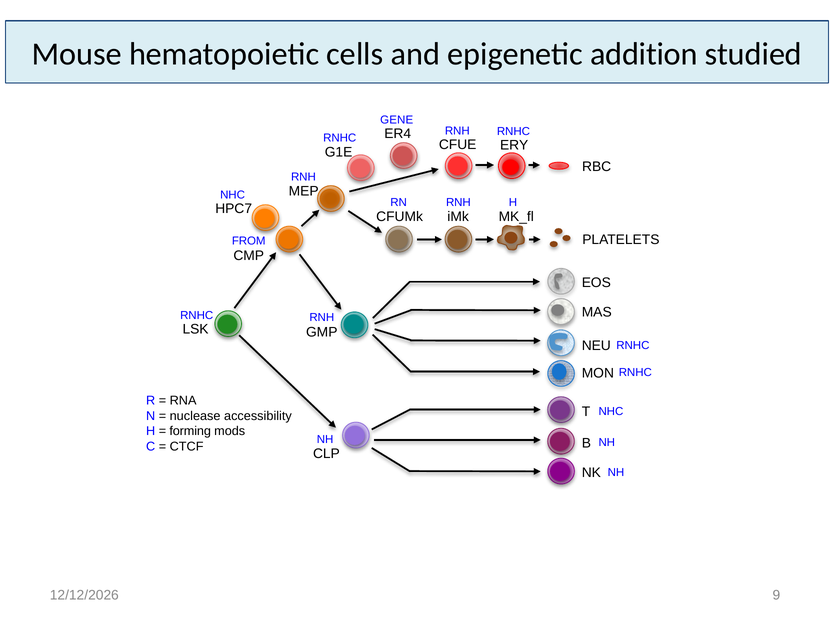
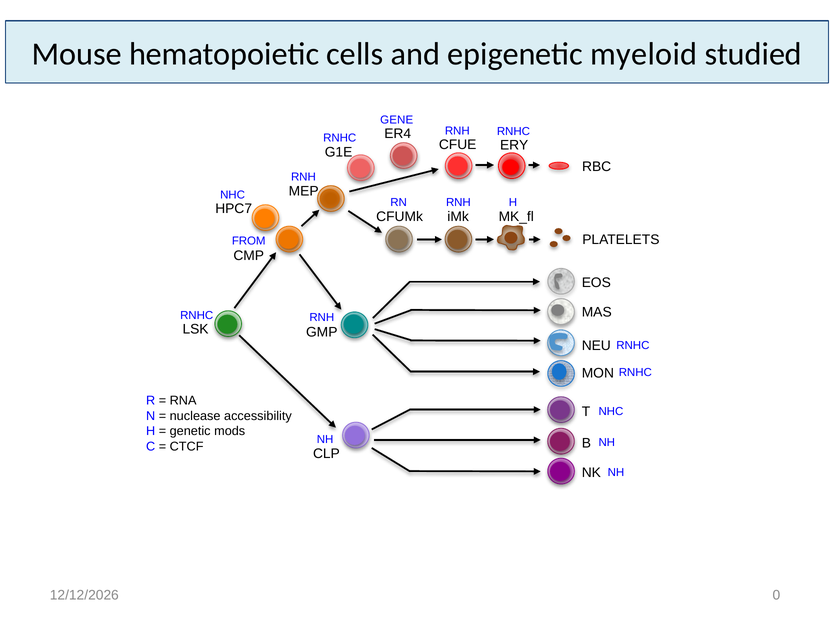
addition: addition -> myeloid
forming: forming -> genetic
9: 9 -> 0
